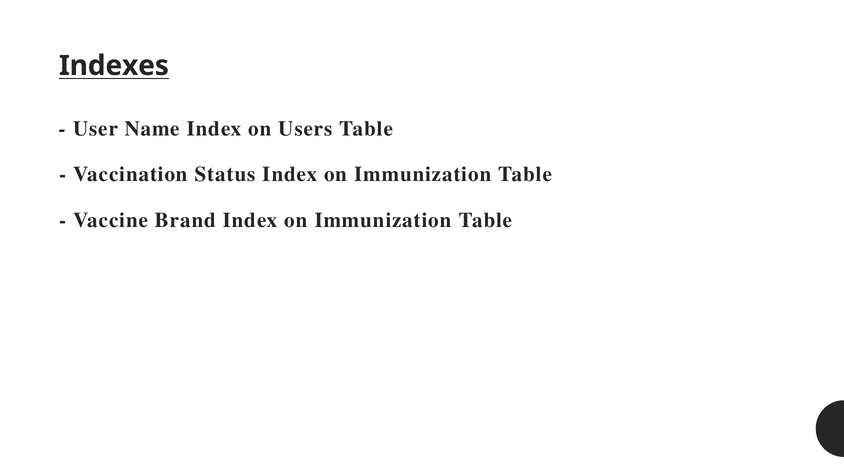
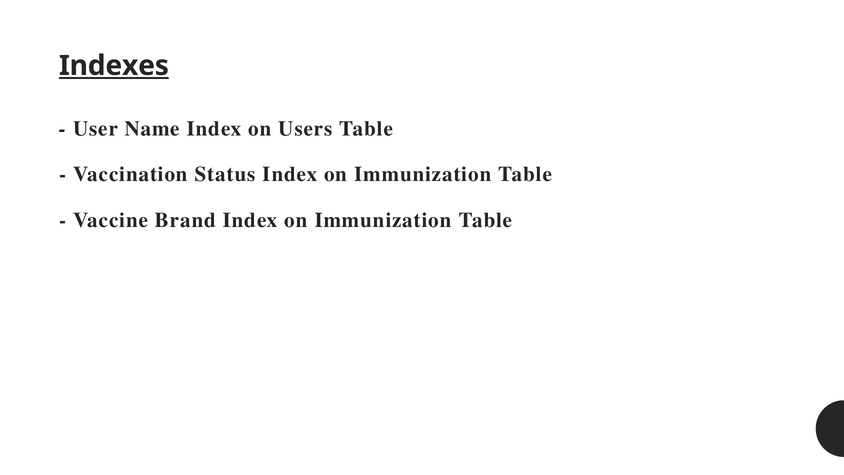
Indexes underline: none -> present
